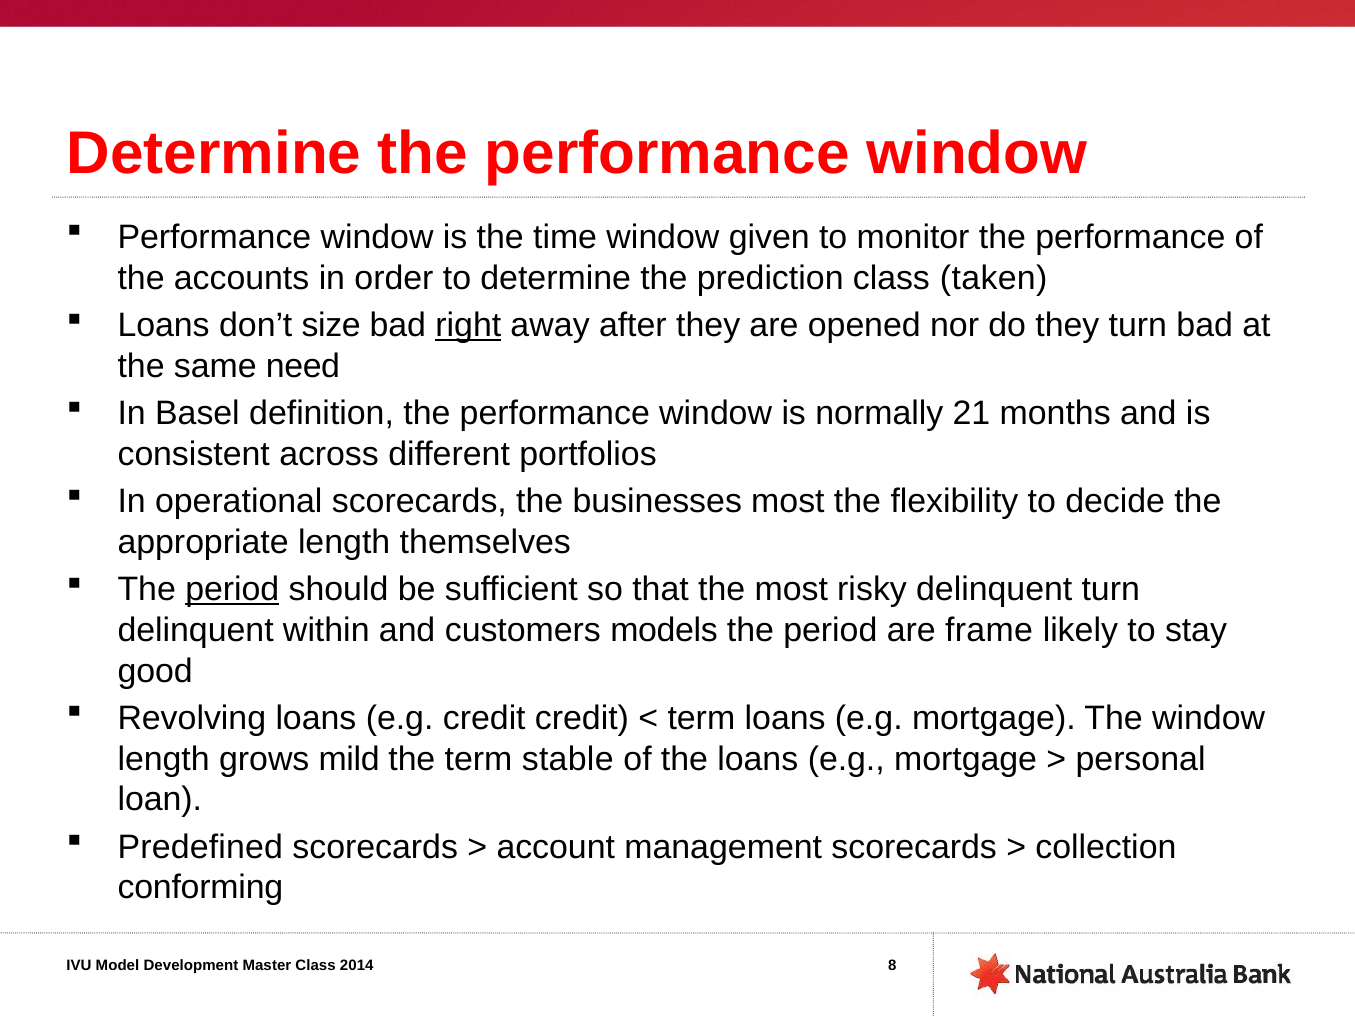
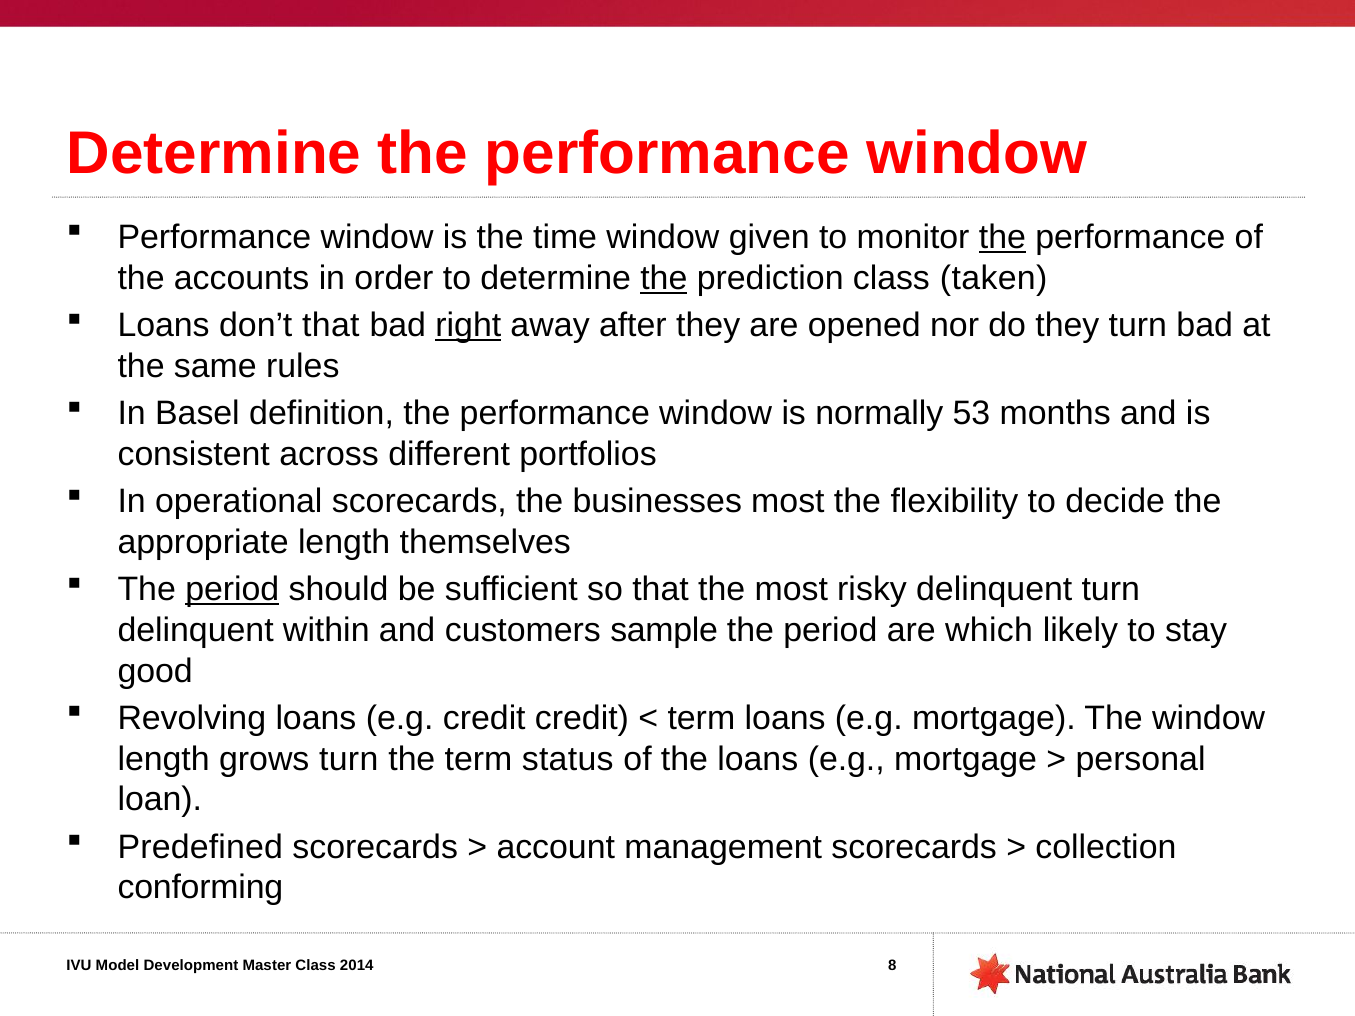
the at (1002, 237) underline: none -> present
the at (664, 278) underline: none -> present
don’t size: size -> that
need: need -> rules
21: 21 -> 53
models: models -> sample
frame: frame -> which
grows mild: mild -> turn
stable: stable -> status
